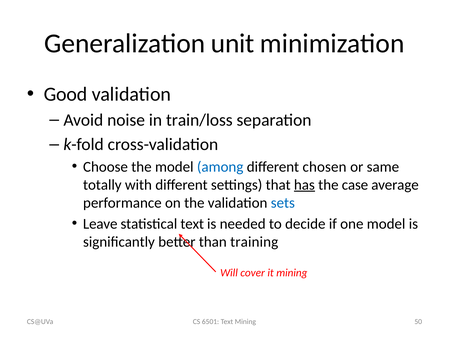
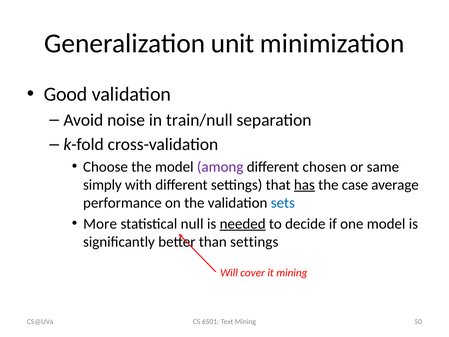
train/loss: train/loss -> train/null
among colour: blue -> purple
totally: totally -> simply
Leave: Leave -> More
statistical text: text -> null
needed underline: none -> present
than training: training -> settings
